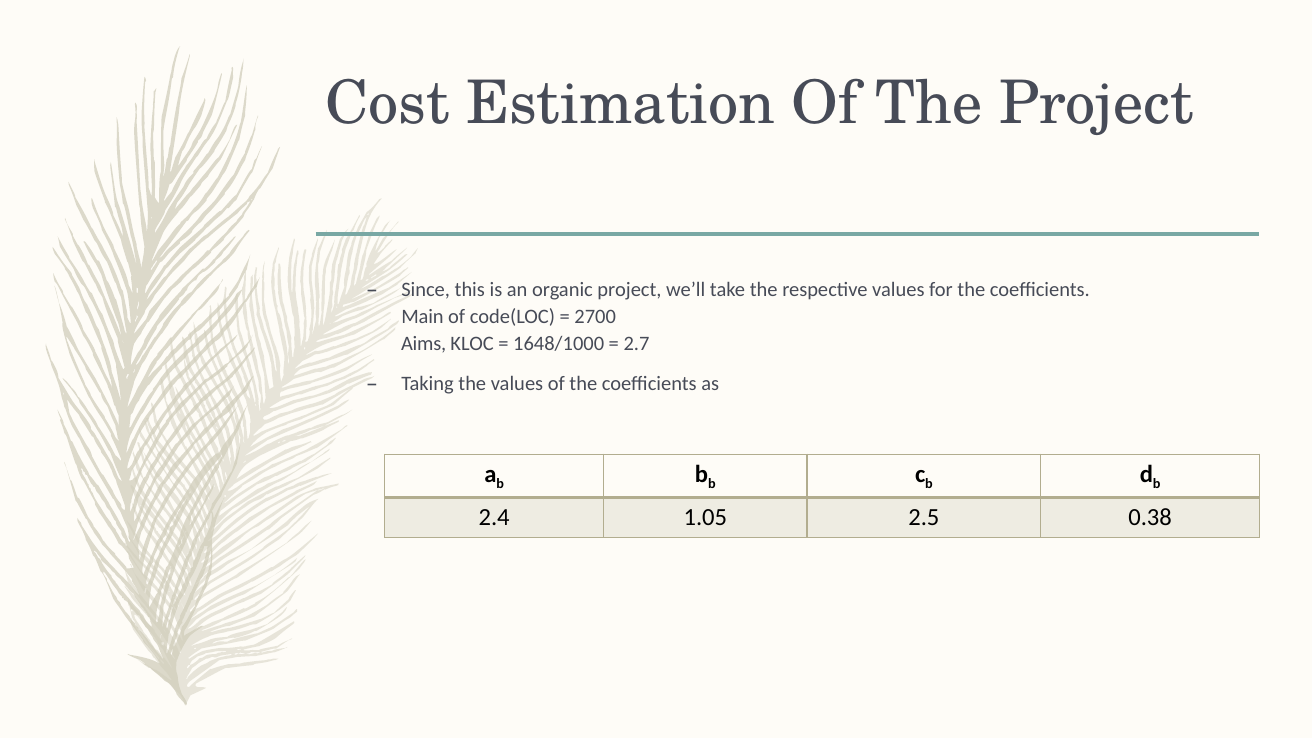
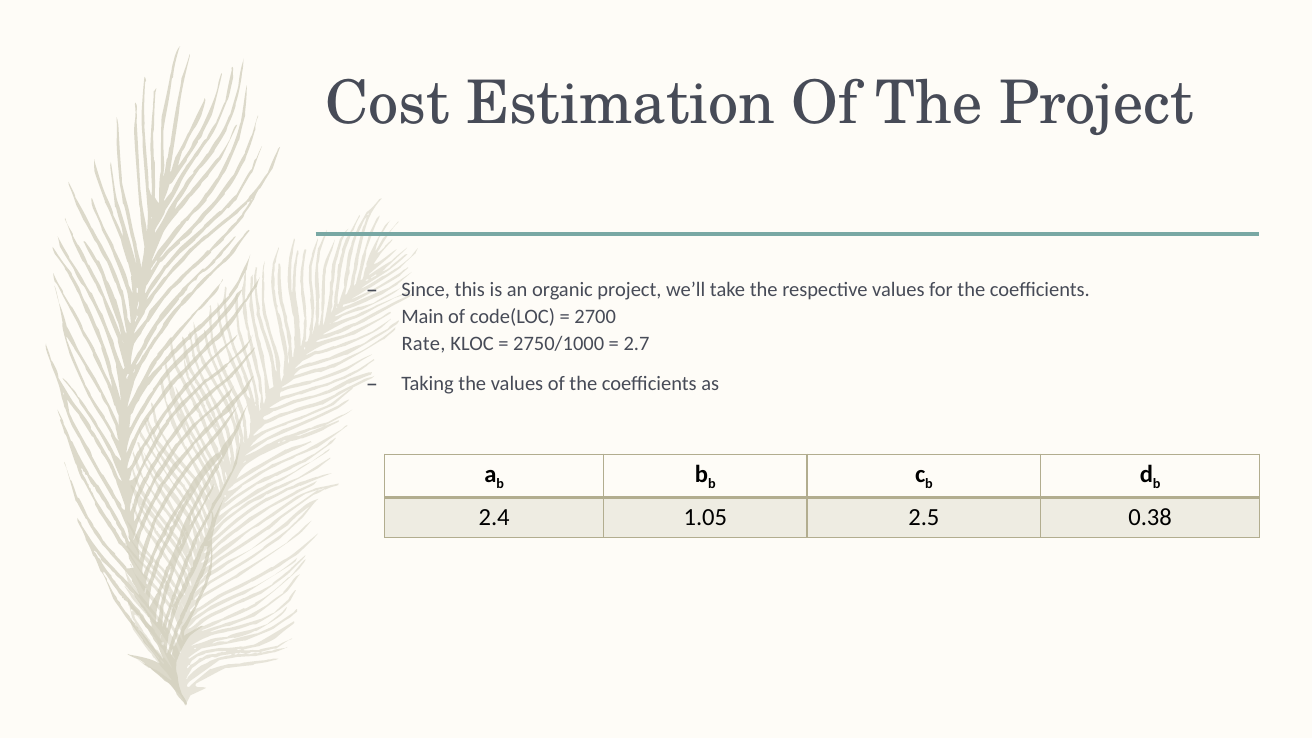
Aims: Aims -> Rate
1648/1000: 1648/1000 -> 2750/1000
